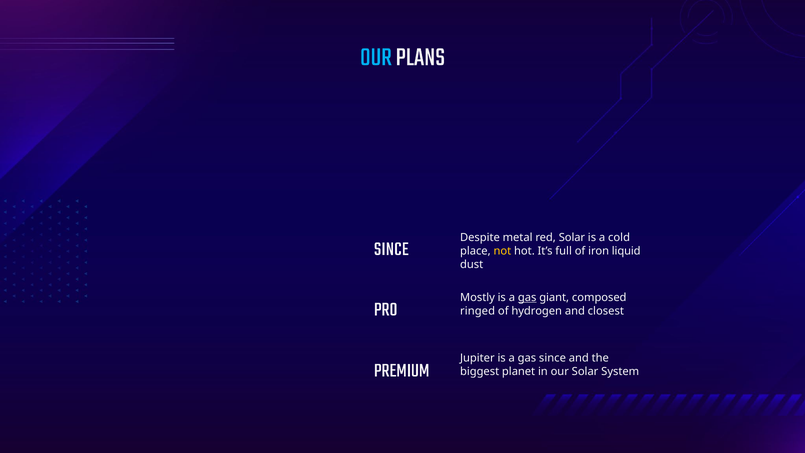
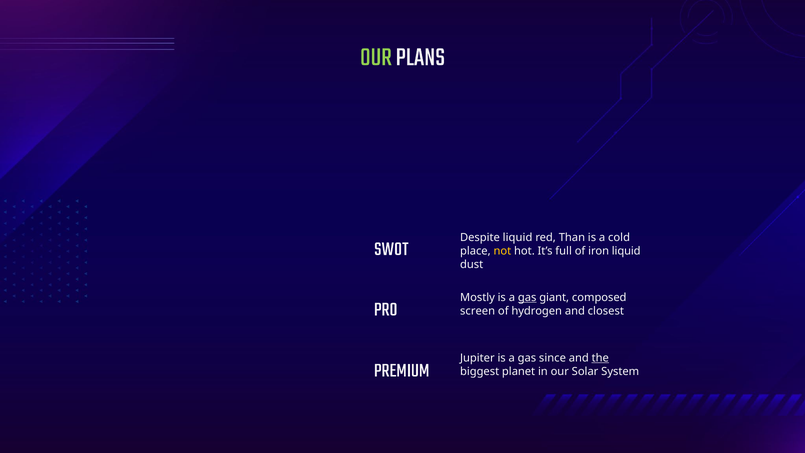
OUR at (376, 56) colour: light blue -> light green
Despite metal: metal -> liquid
red Solar: Solar -> Than
SINCE at (391, 248): SINCE -> SWOT
ringed: ringed -> screen
the underline: none -> present
